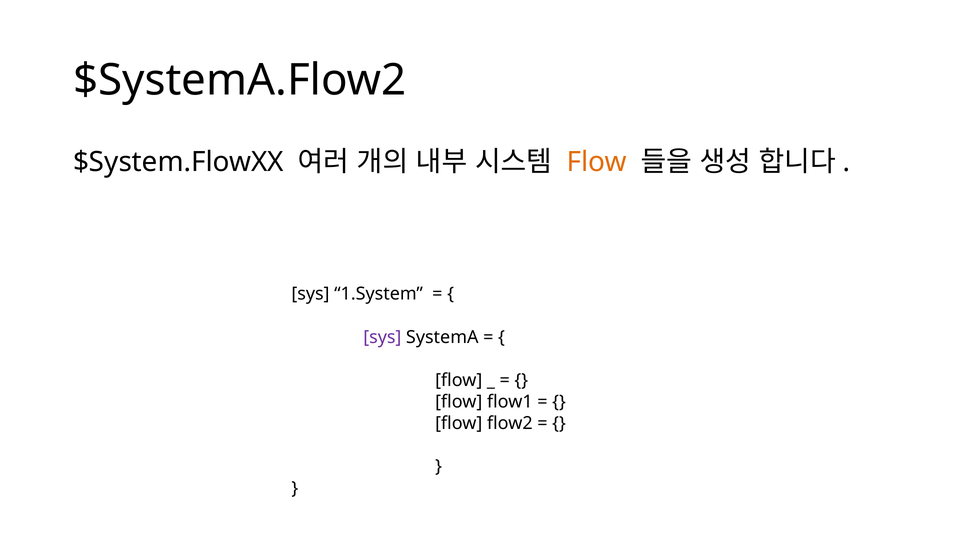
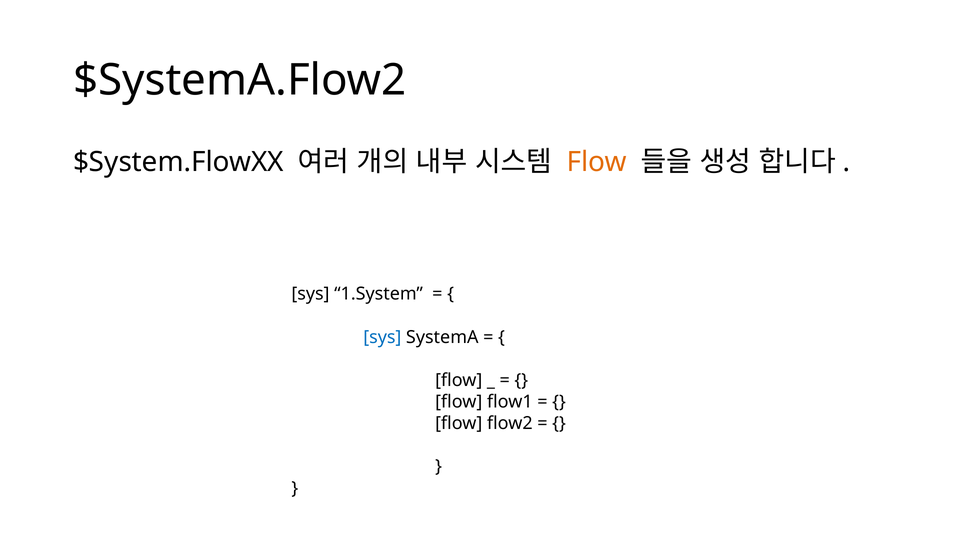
sys at (382, 337) colour: purple -> blue
